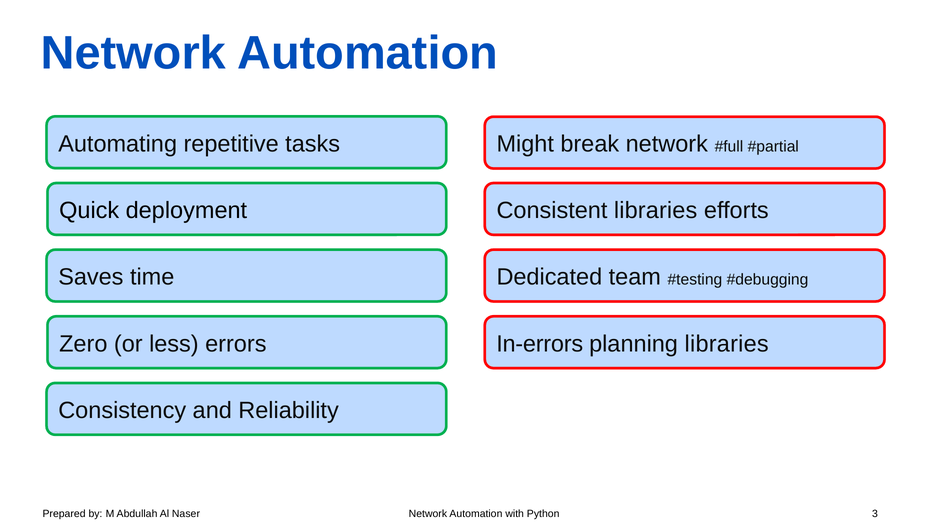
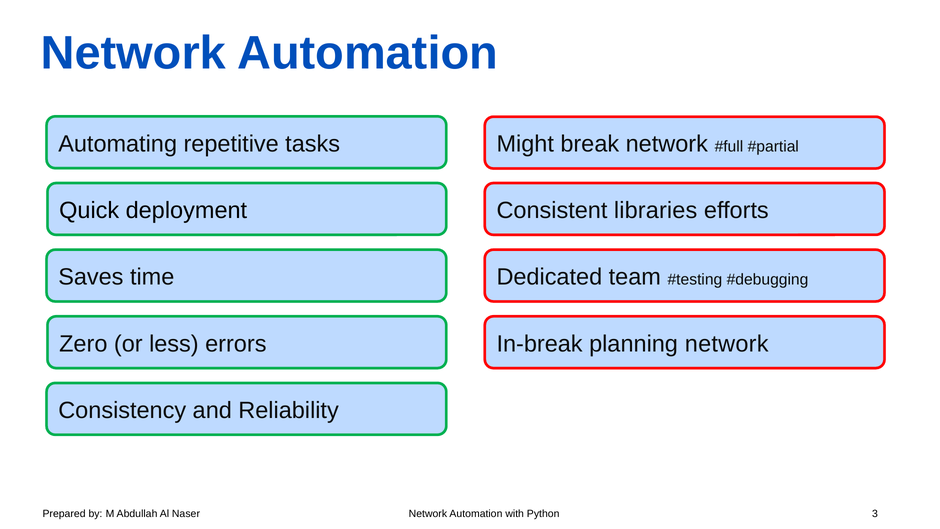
In-errors: In-errors -> In-break
planning libraries: libraries -> network
